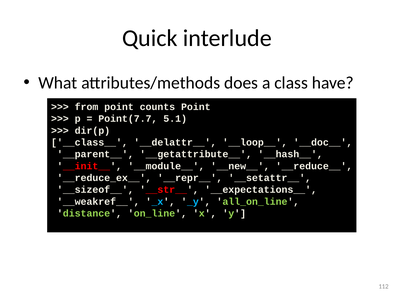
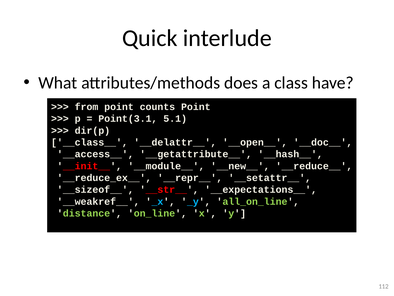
Point(7.7: Point(7.7 -> Point(3.1
__loop__: __loop__ -> __open__
__parent__: __parent__ -> __access__
